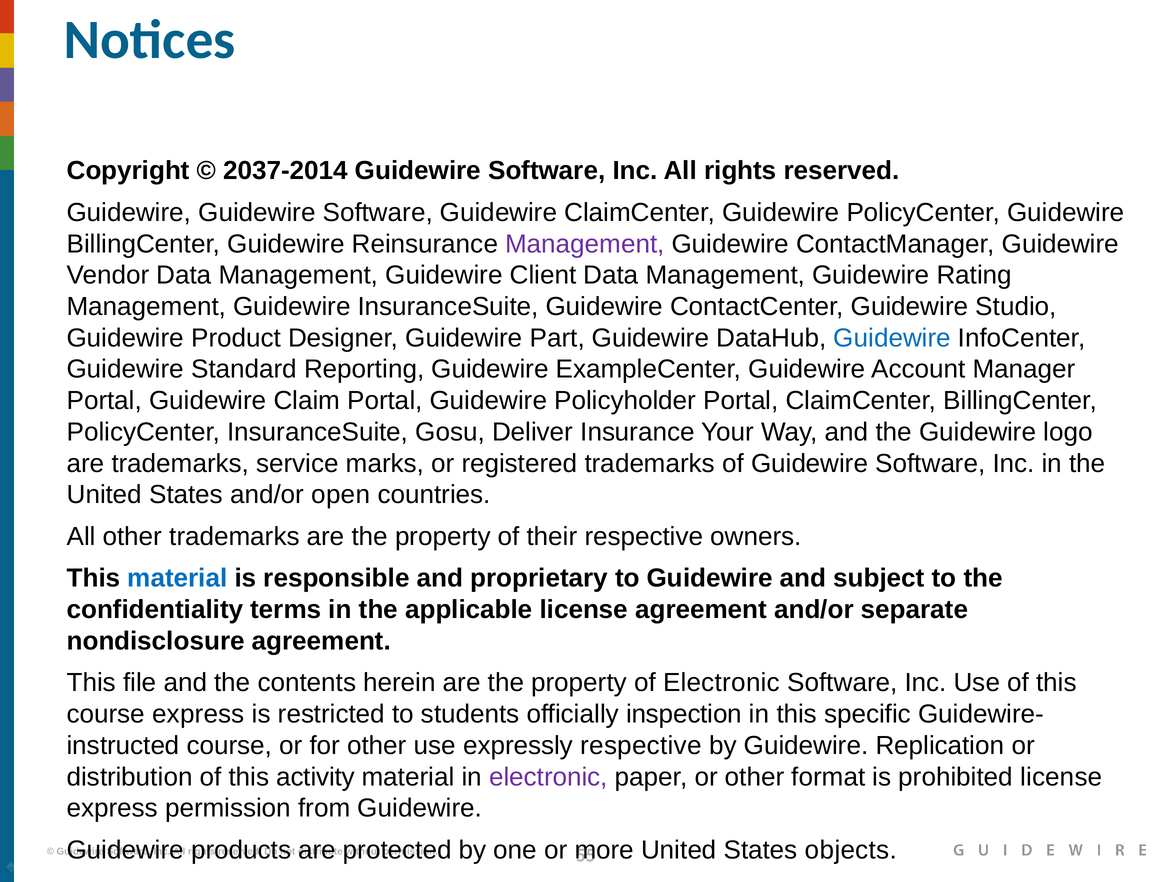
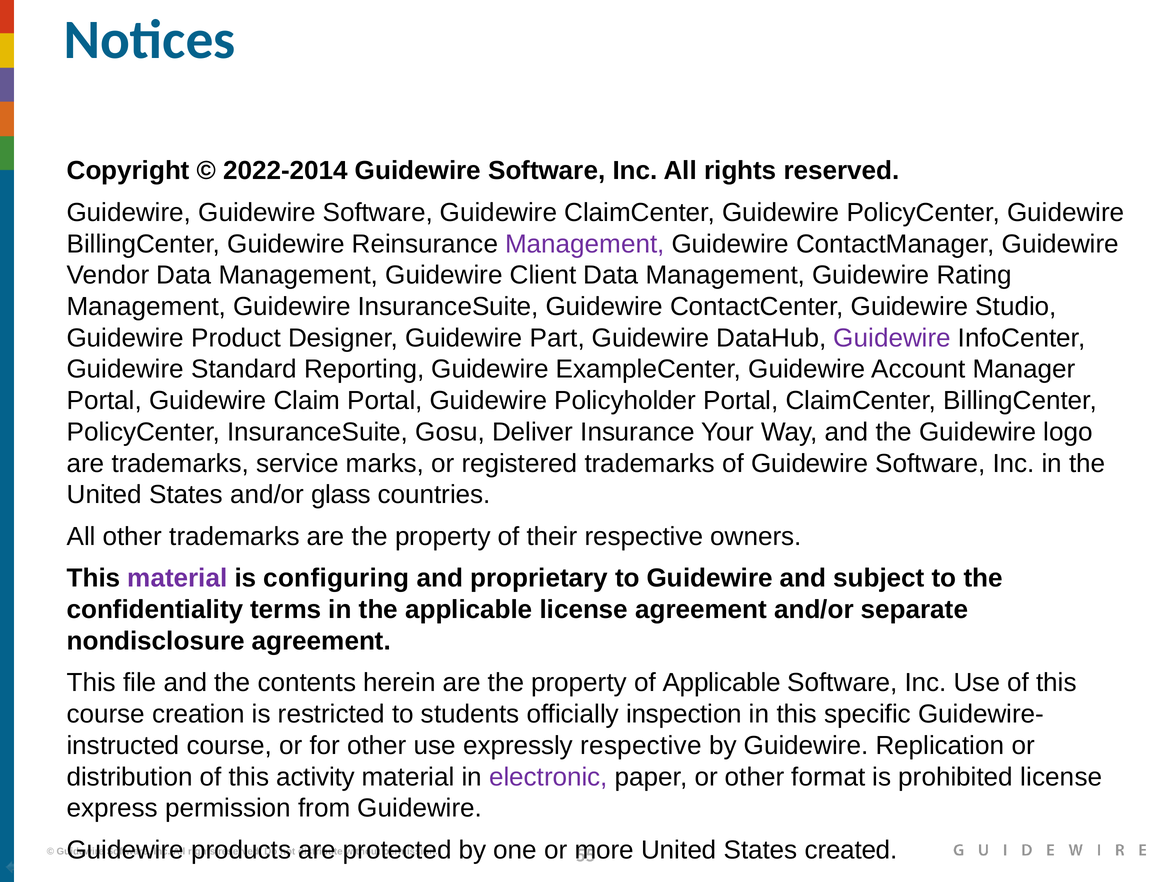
2037-2014: 2037-2014 -> 2022-2014
Guidewire at (892, 338) colour: blue -> purple
open: open -> glass
material at (177, 578) colour: blue -> purple
responsible: responsible -> configuring
of Electronic: Electronic -> Applicable
course express: express -> creation
objects: objects -> created
